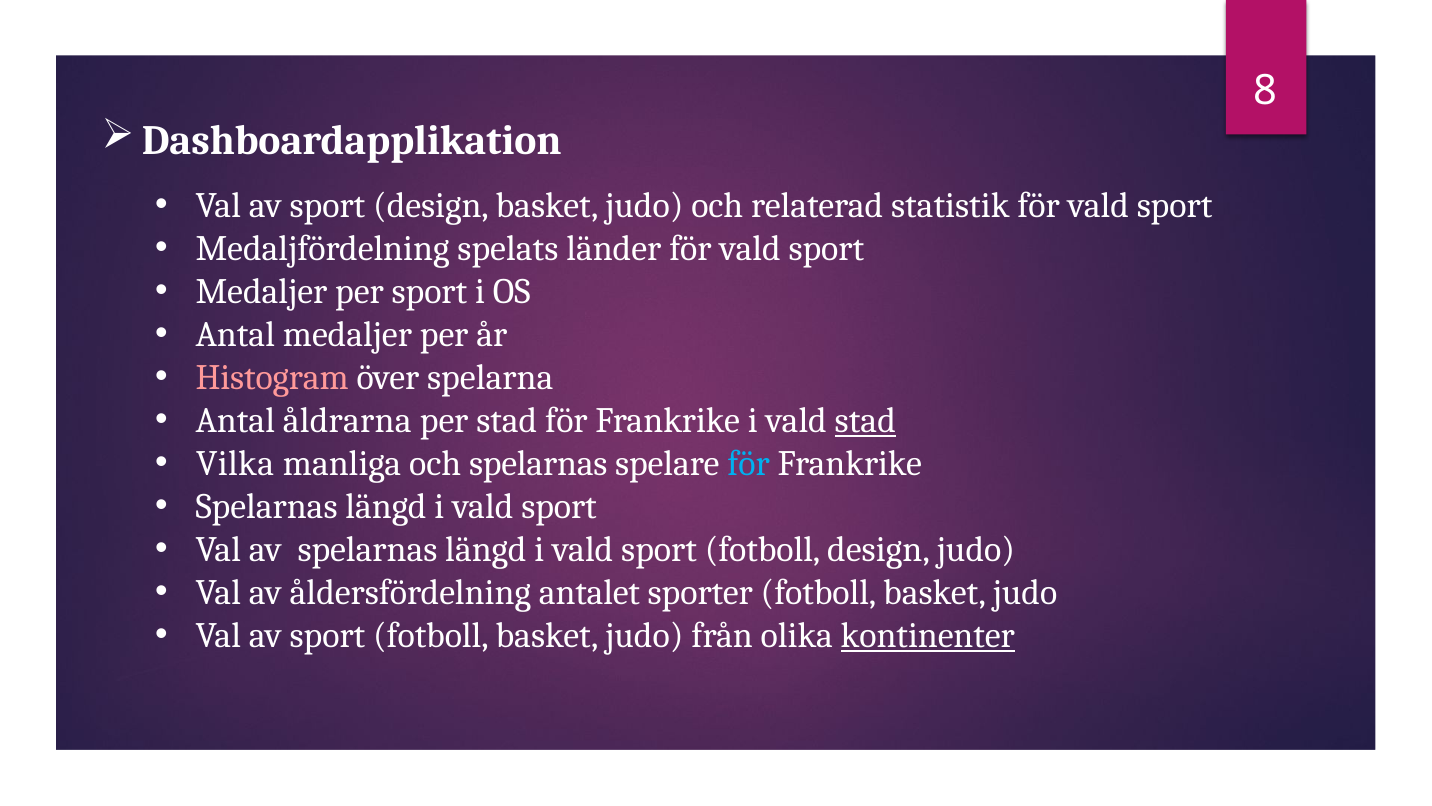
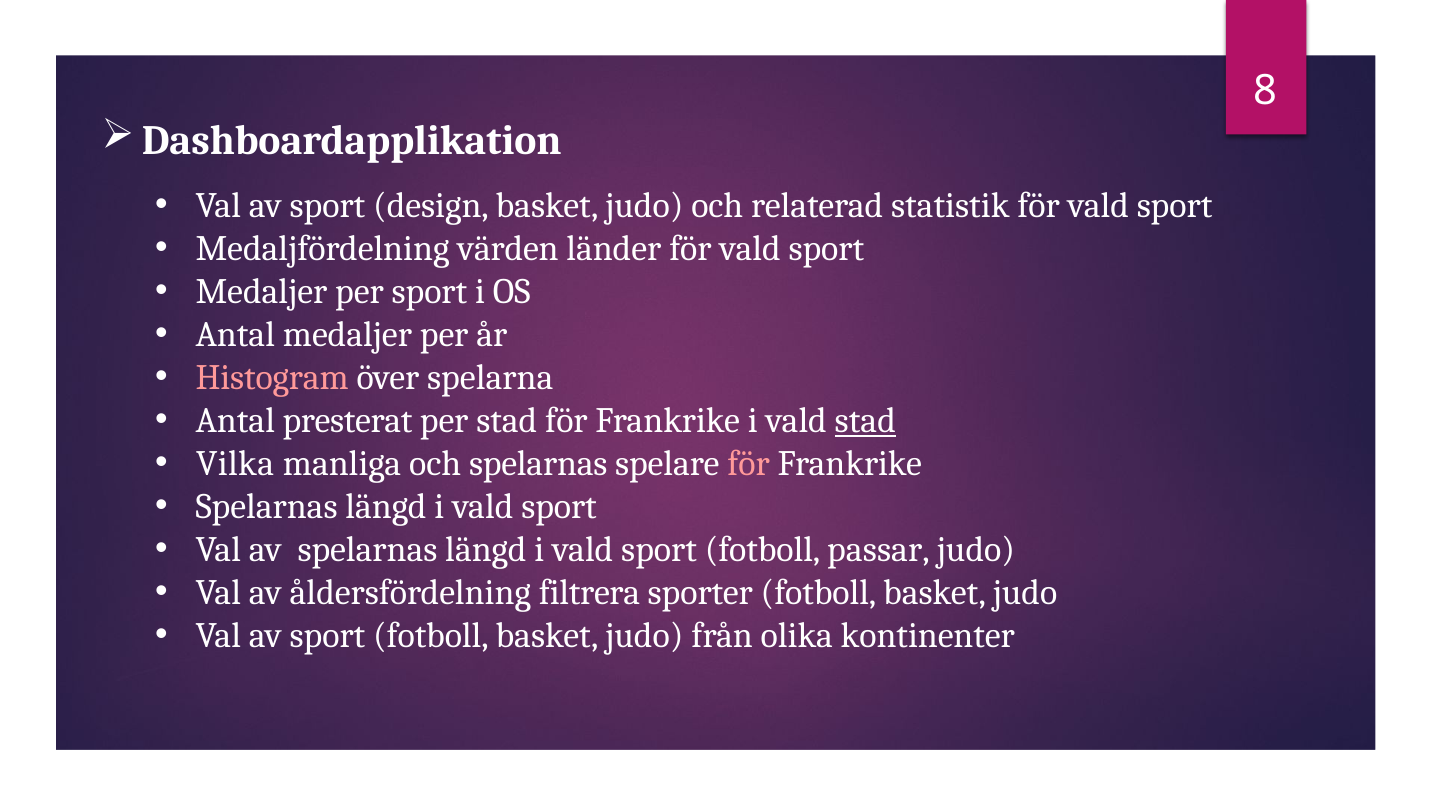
spelats: spelats -> värden
åldrarna: åldrarna -> presterat
för at (749, 464) colour: light blue -> pink
fotboll design: design -> passar
antalet: antalet -> filtrera
kontinenter underline: present -> none
